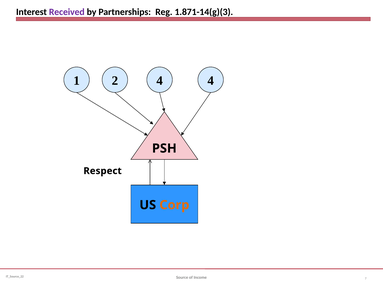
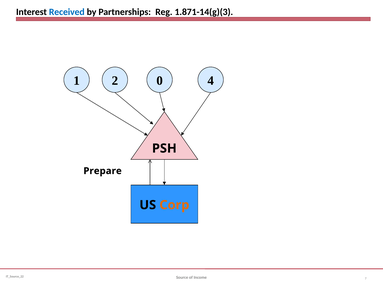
Received colour: purple -> blue
2 4: 4 -> 0
Respect: Respect -> Prepare
